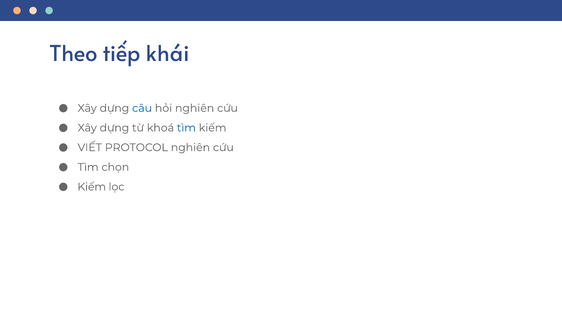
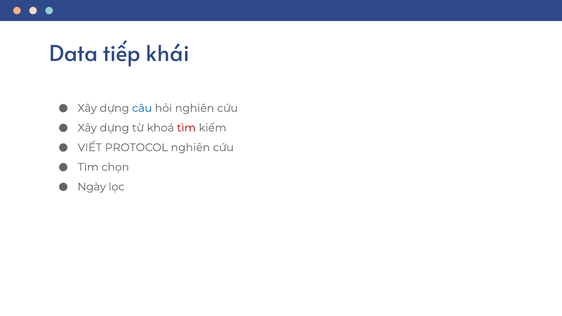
Theo: Theo -> Data
tìm at (186, 128) colour: blue -> red
Kiếm at (92, 187): Kiếm -> Ngày
